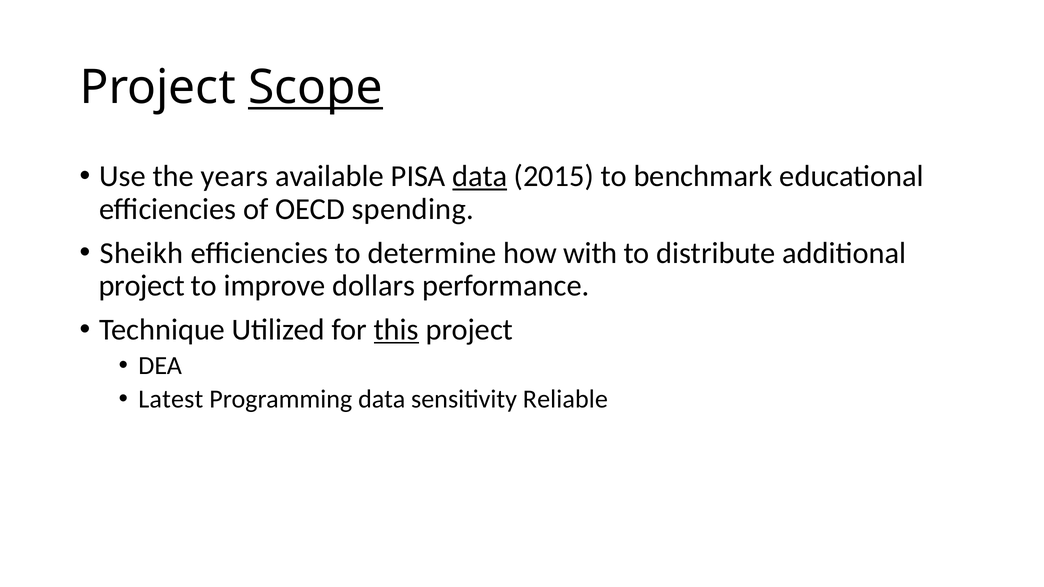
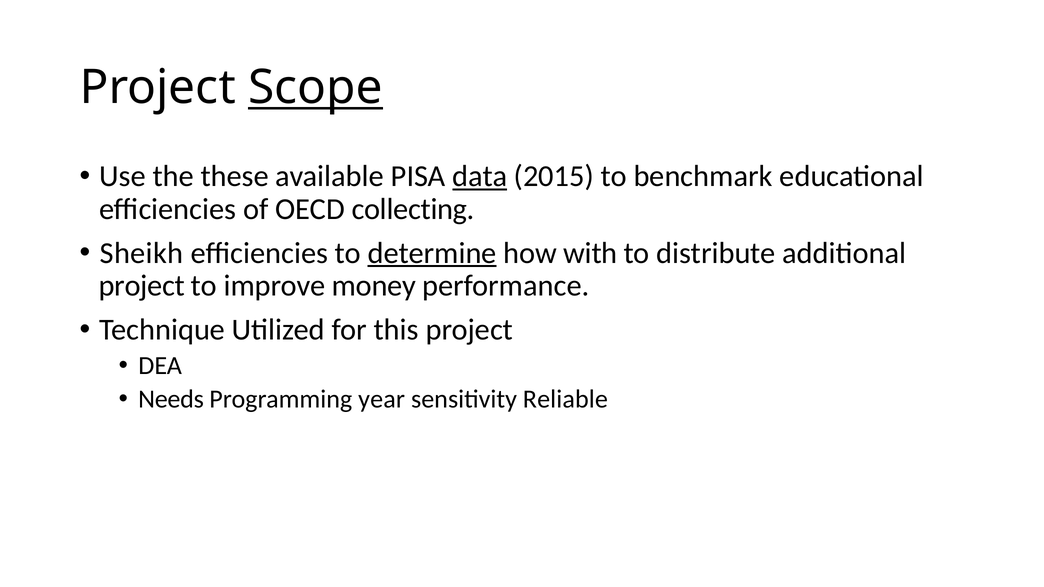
years: years -> these
spending: spending -> collecting
determine underline: none -> present
dollars: dollars -> money
this underline: present -> none
Latest: Latest -> Needs
Programming data: data -> year
